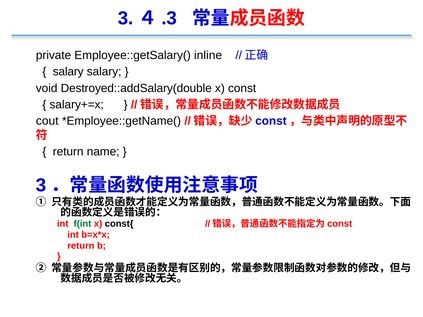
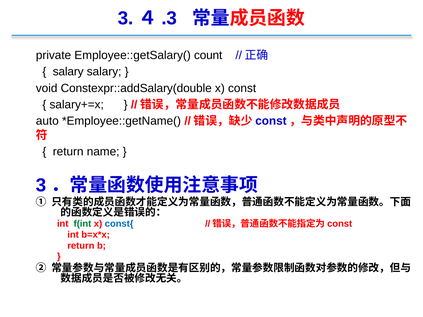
inline: inline -> count
Destroyed::addSalary(double: Destroyed::addSalary(double -> Constexpr::addSalary(double
cout: cout -> auto
const{ colour: black -> blue
